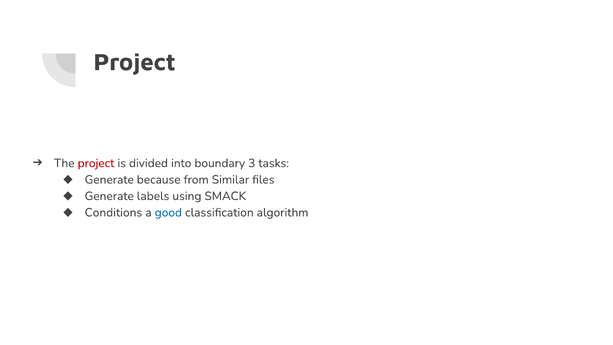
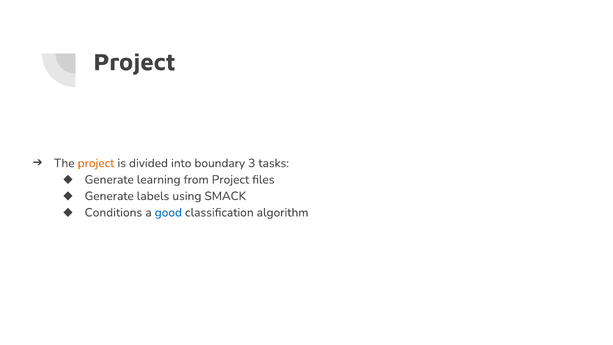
project at (96, 163) colour: red -> orange
because: because -> learning
from Similar: Similar -> Project
